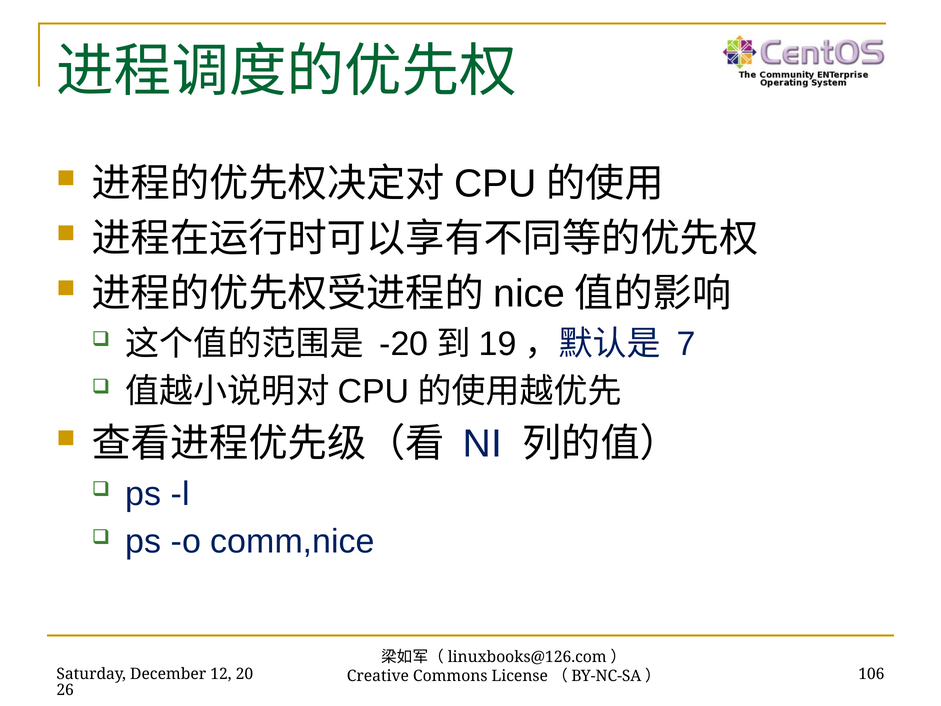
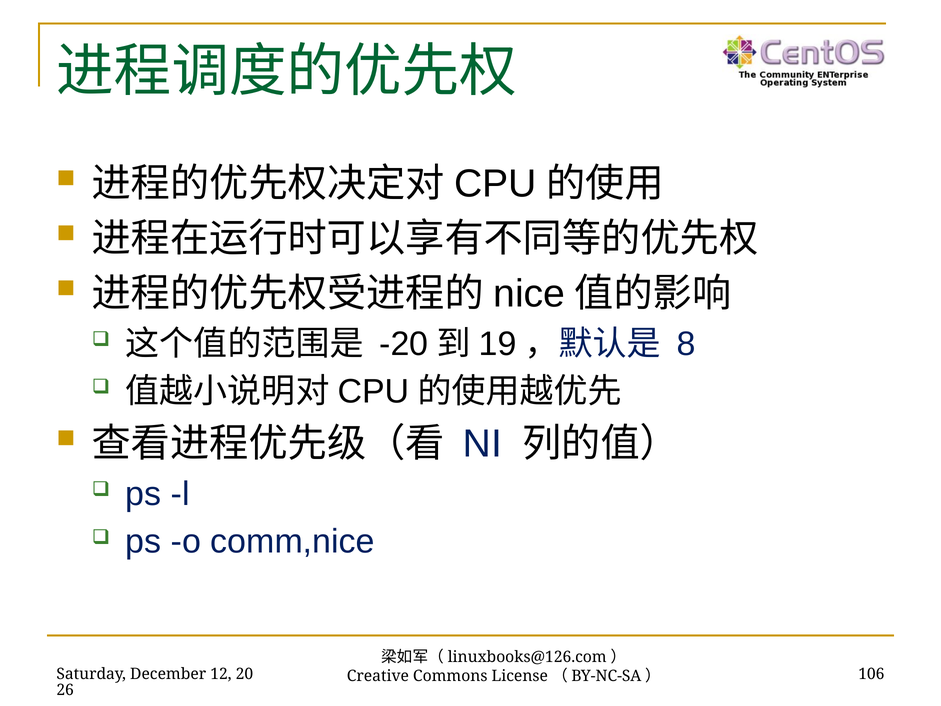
7: 7 -> 8
